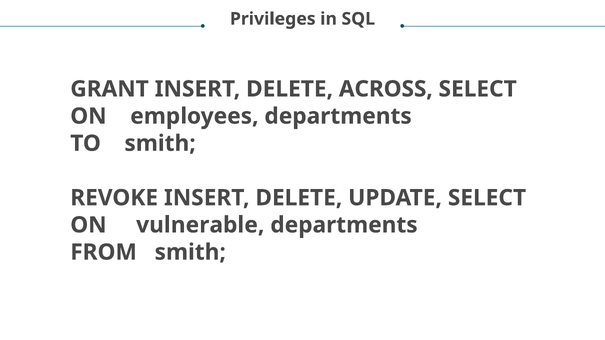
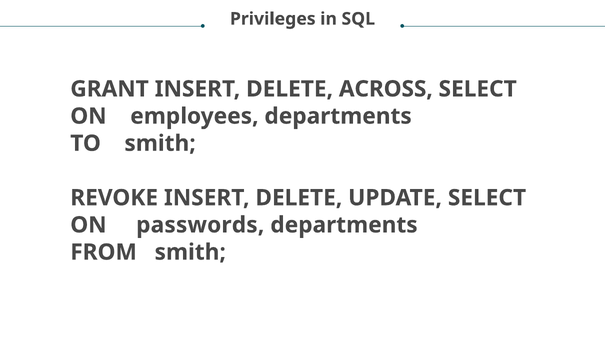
vulnerable: vulnerable -> passwords
